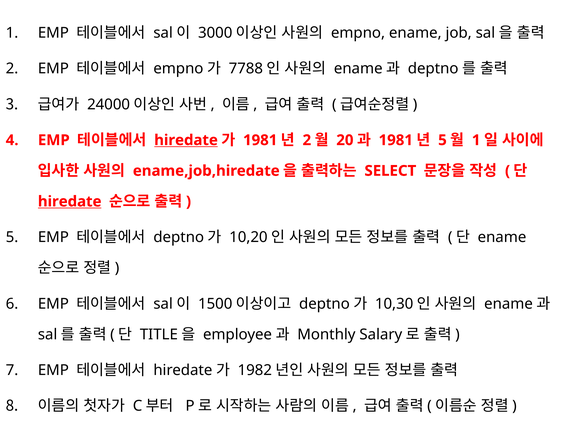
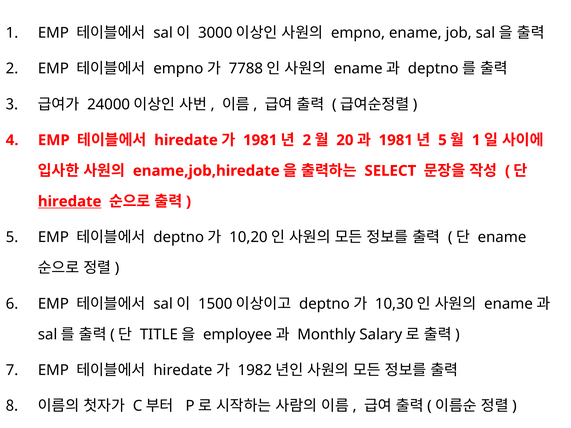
hiredate at (186, 140) underline: present -> none
